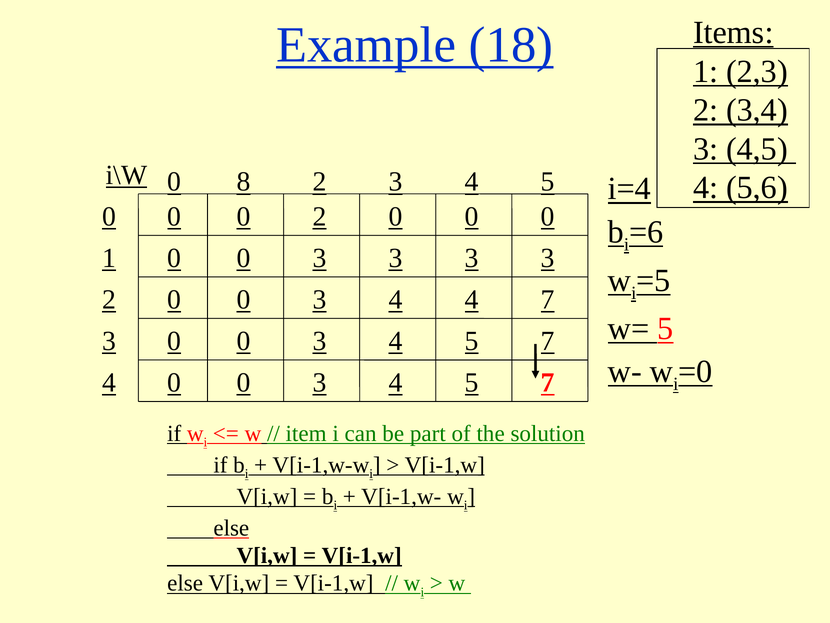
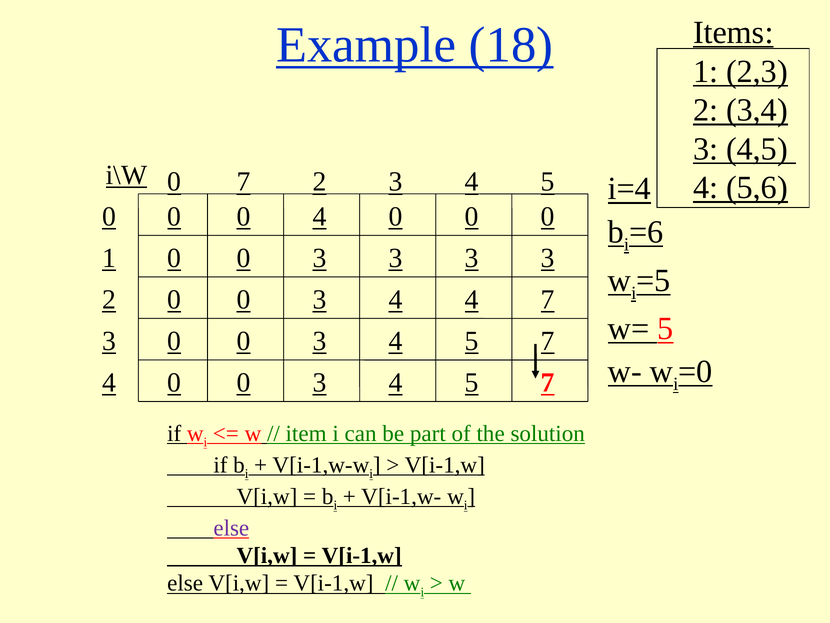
0 8: 8 -> 7
0 2: 2 -> 4
else at (231, 527) colour: black -> purple
